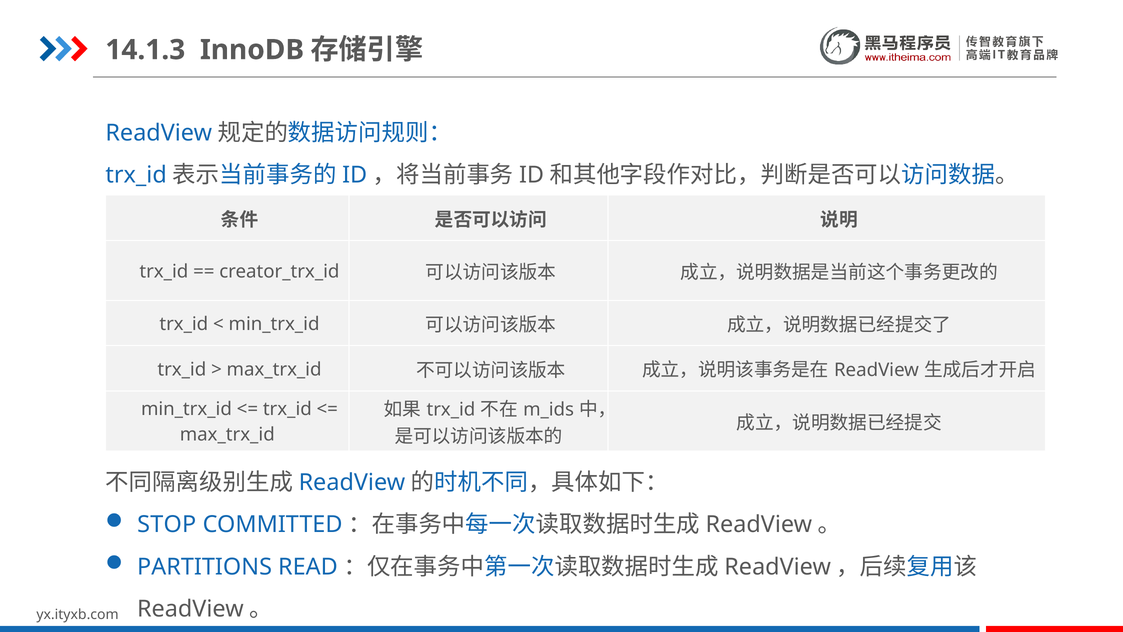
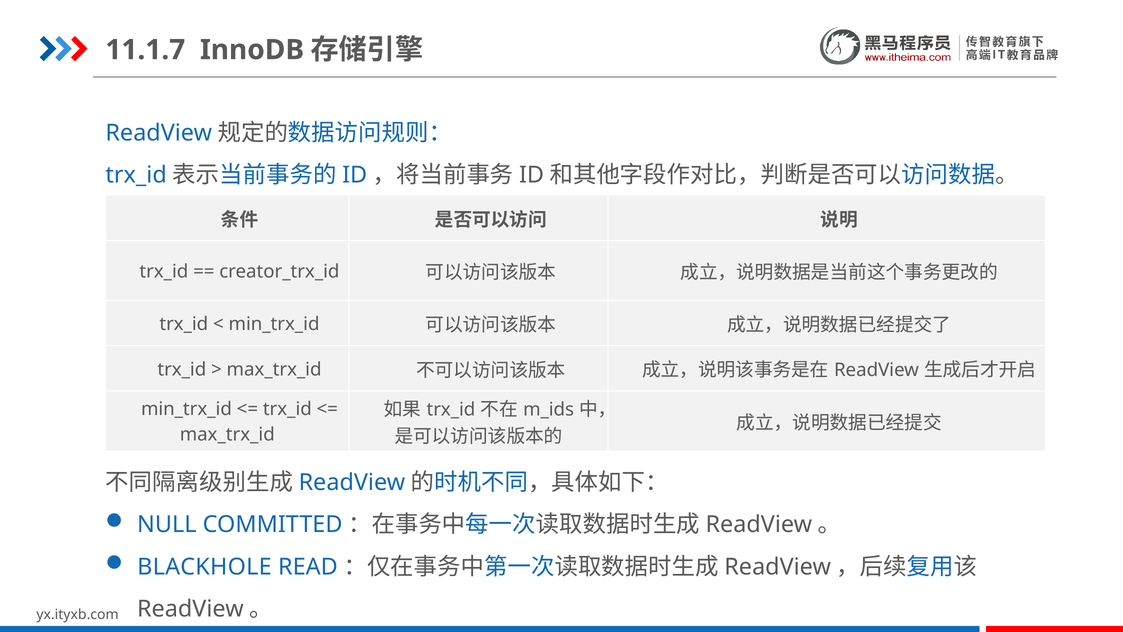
14.1.3: 14.1.3 -> 11.1.7
STOP: STOP -> NULL
PARTITIONS: PARTITIONS -> BLACKHOLE
